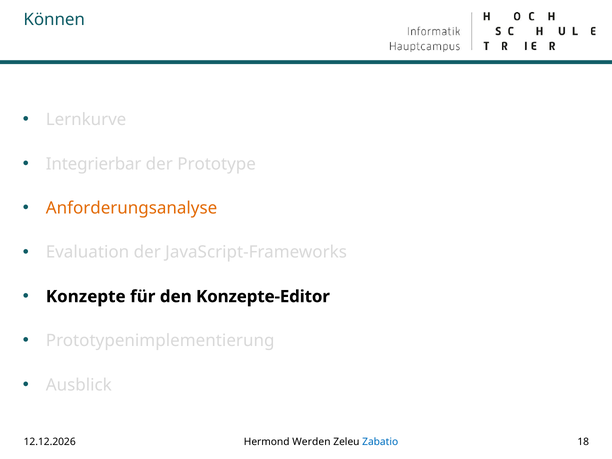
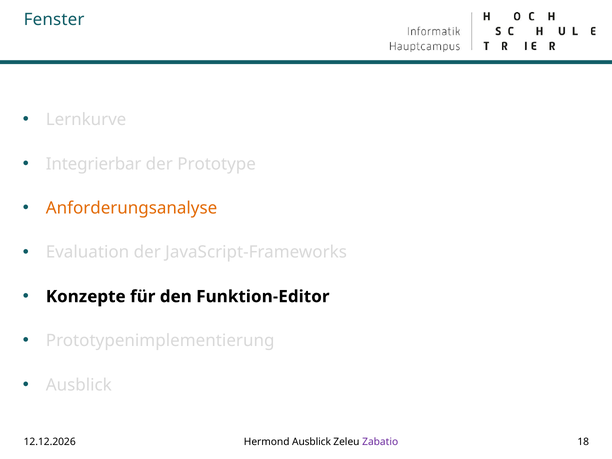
Können: Können -> Fenster
Konzepte-Editor: Konzepte-Editor -> Funktion-Editor
Hermond Werden: Werden -> Ausblick
Zabatio colour: blue -> purple
